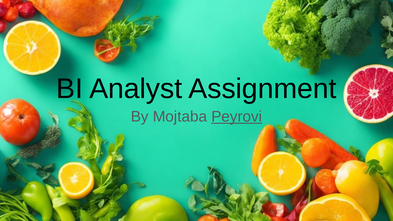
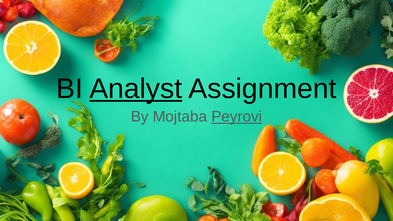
Analyst underline: none -> present
